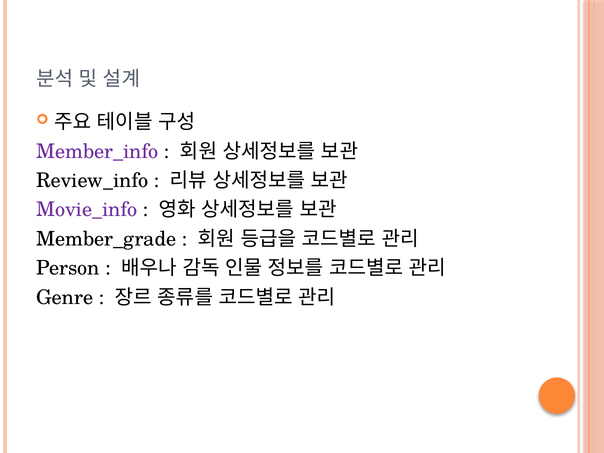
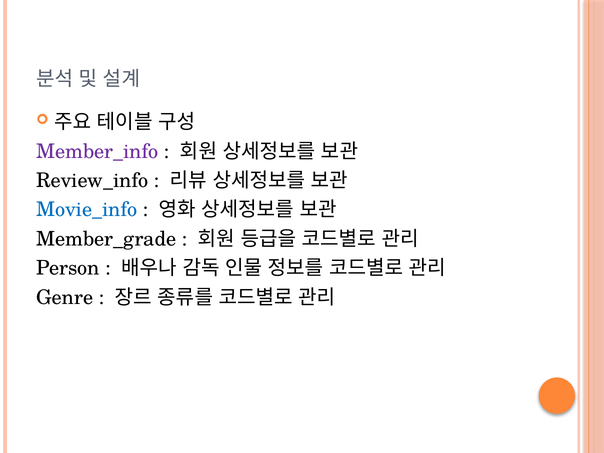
Movie_info colour: purple -> blue
